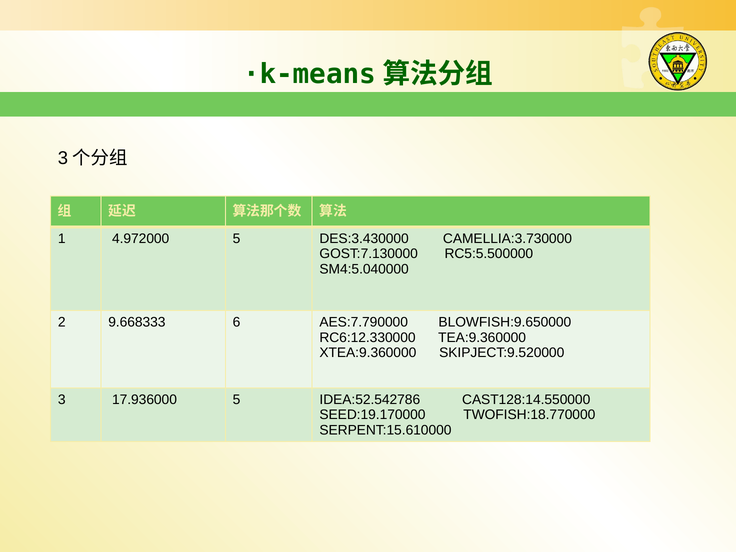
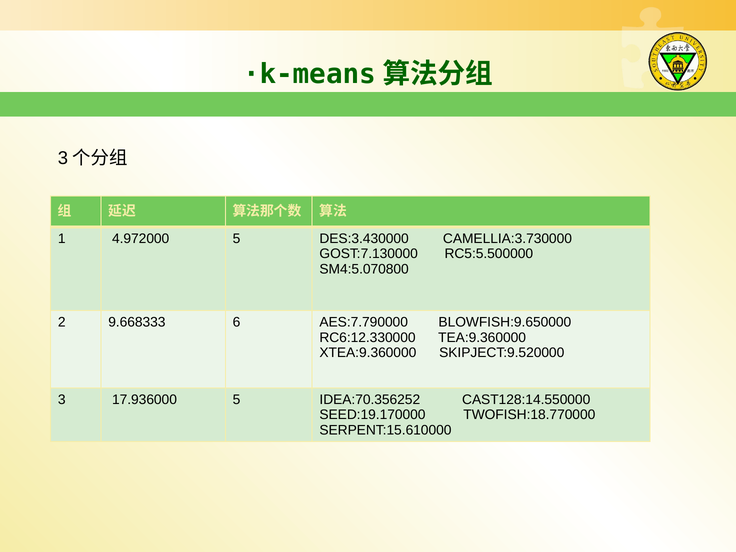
SM4:5.040000: SM4:5.040000 -> SM4:5.070800
IDEA:52.542786: IDEA:52.542786 -> IDEA:70.356252
